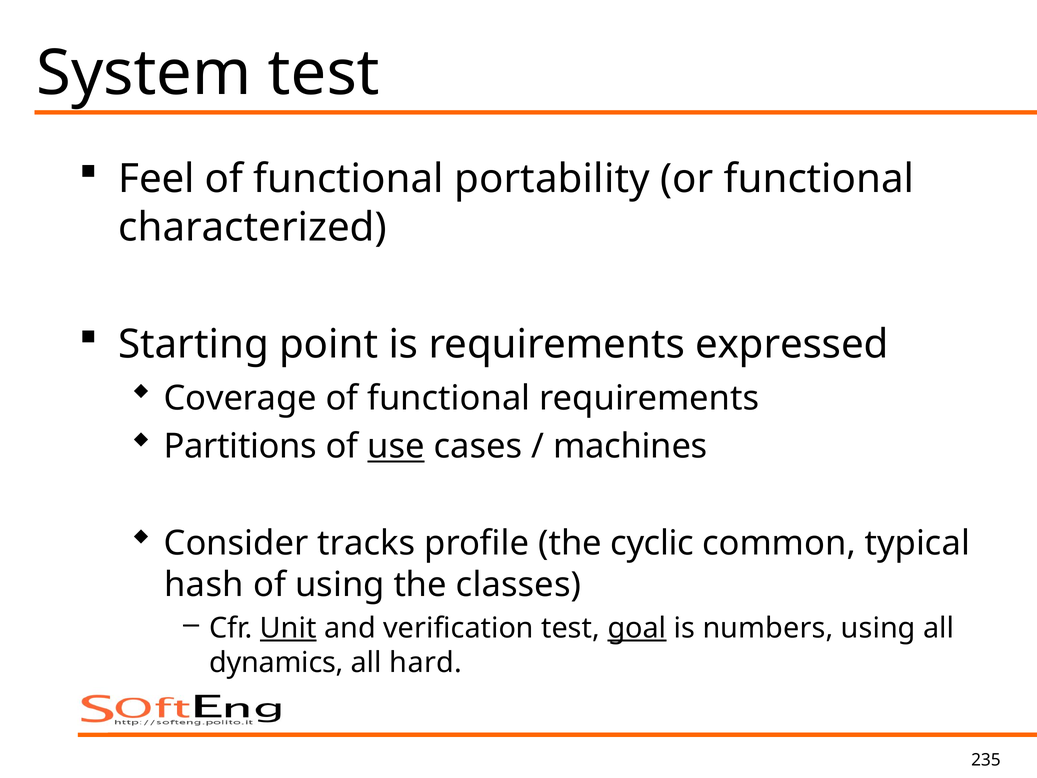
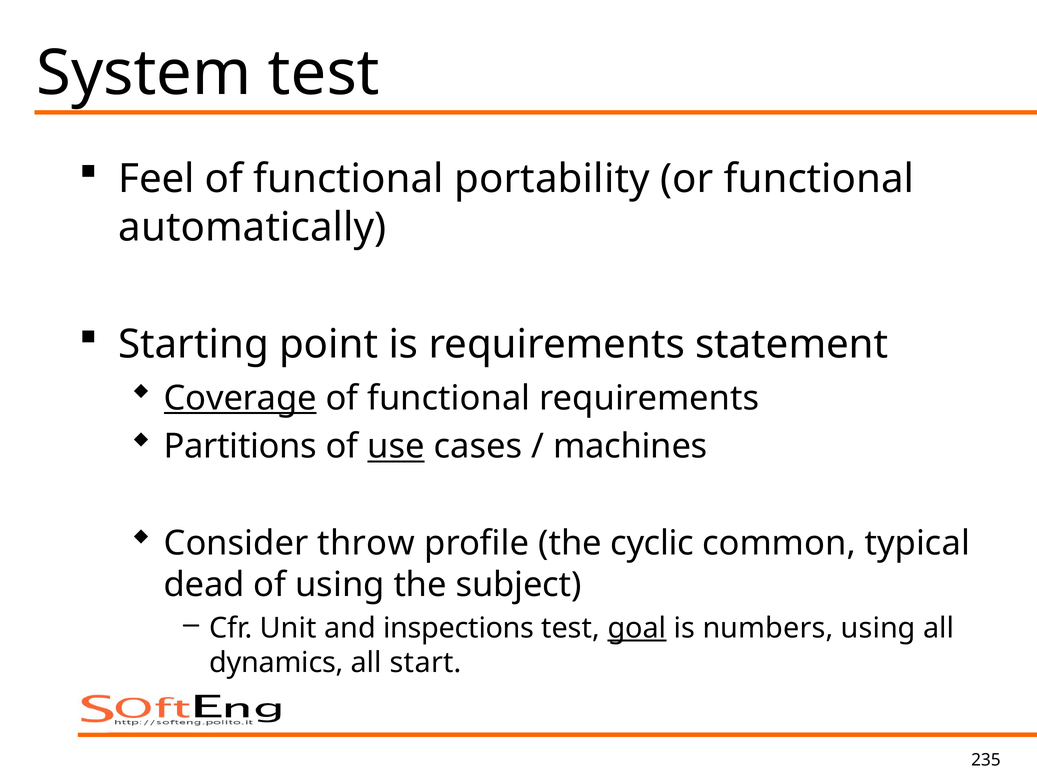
characterized: characterized -> automatically
expressed: expressed -> statement
Coverage underline: none -> present
tracks: tracks -> throw
hash: hash -> dead
classes: classes -> subject
Unit underline: present -> none
verification: verification -> inspections
hard: hard -> start
